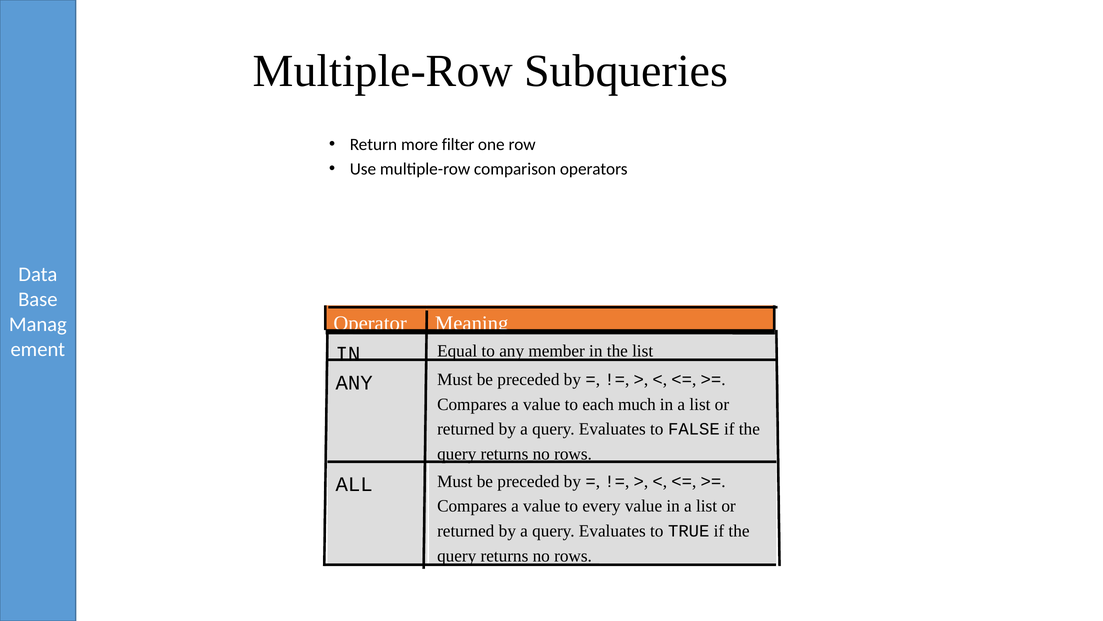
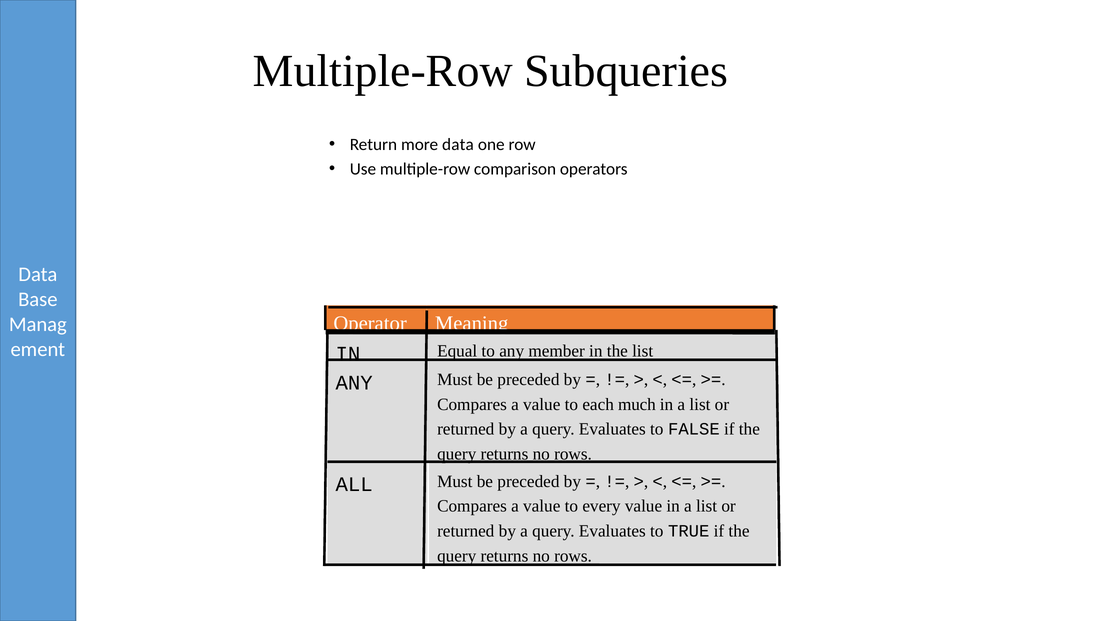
more filter: filter -> data
